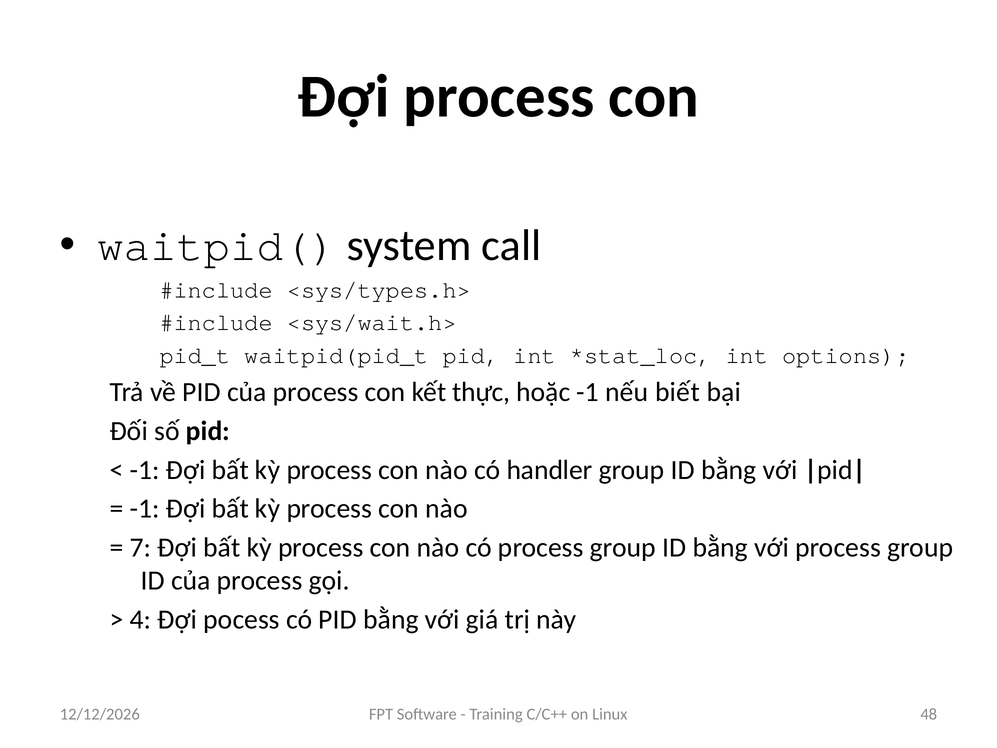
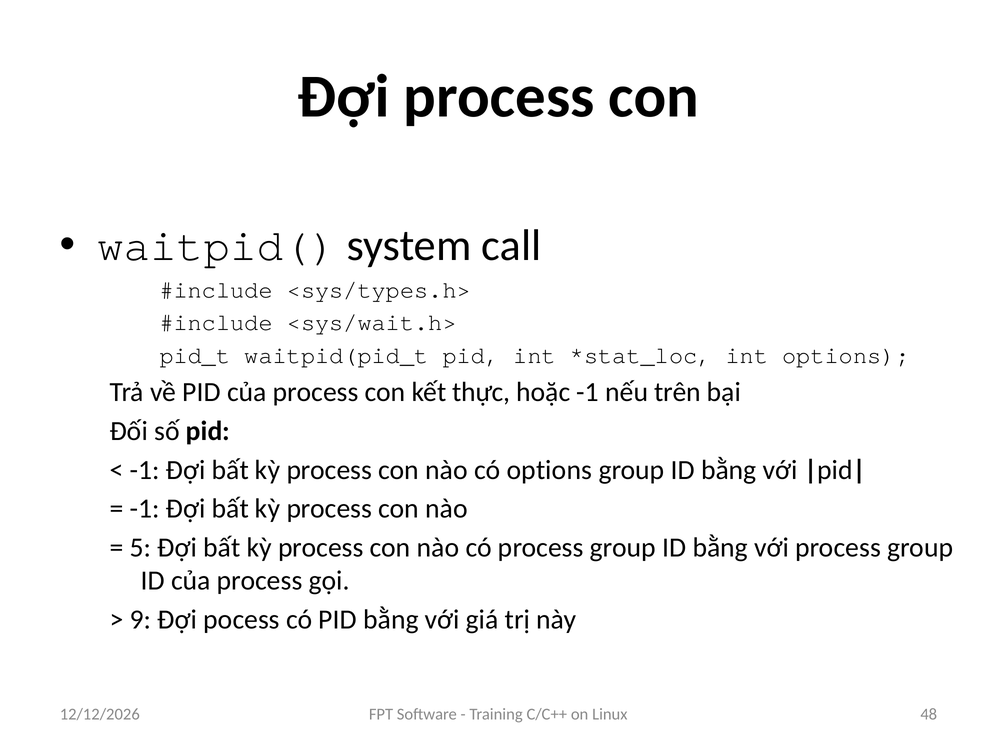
biết: biết -> trên
có handler: handler -> options
7: 7 -> 5
4: 4 -> 9
